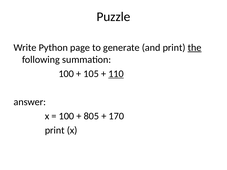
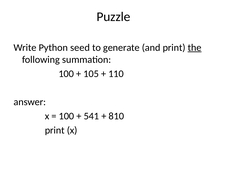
page: page -> seed
110 underline: present -> none
805: 805 -> 541
170: 170 -> 810
